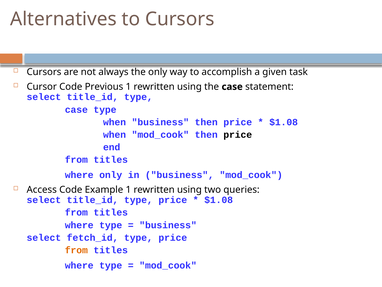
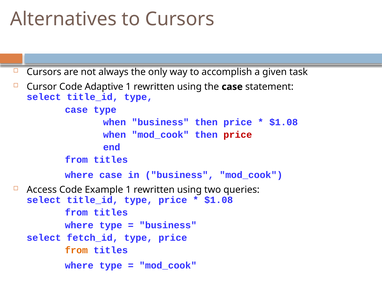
Previous: Previous -> Adaptive
price at (238, 134) colour: black -> red
where only: only -> case
